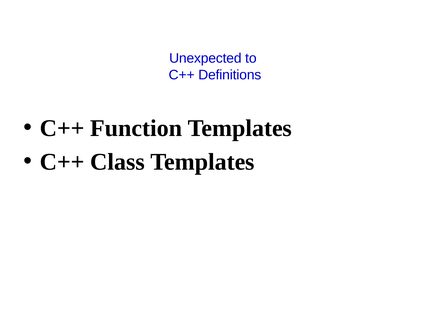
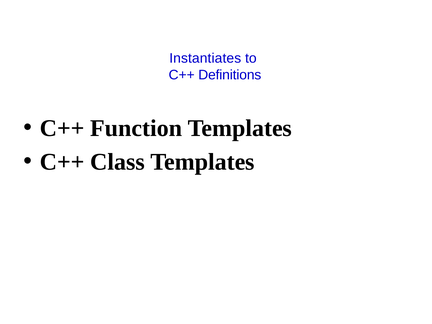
Unexpected: Unexpected -> Instantiates
